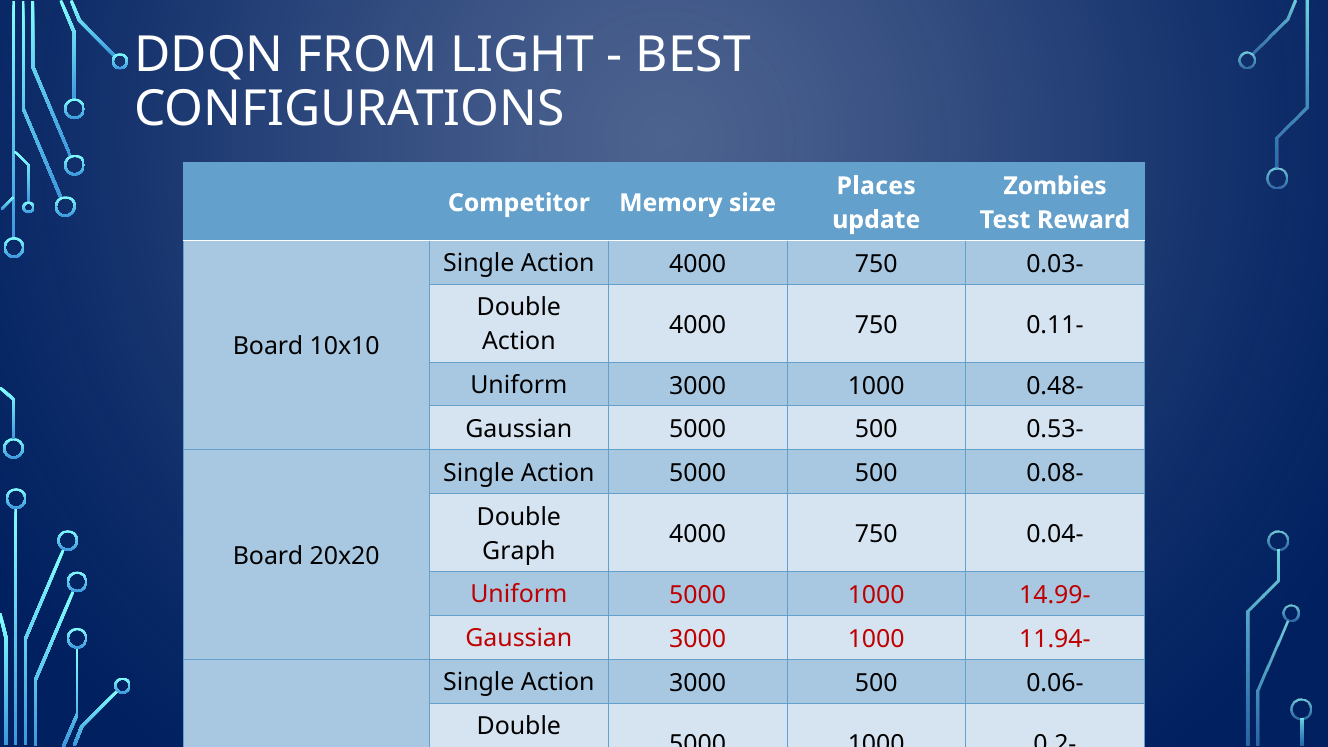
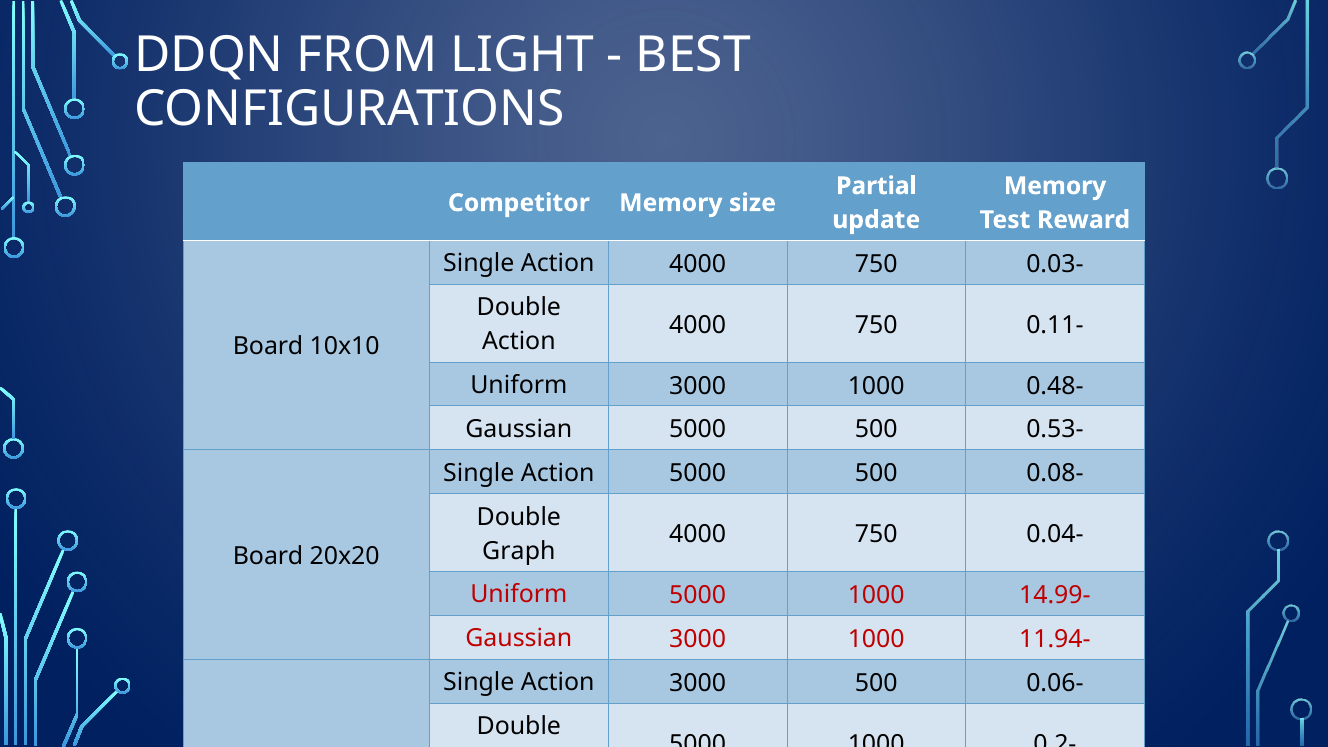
Places: Places -> Partial
Zombies at (1055, 186): Zombies -> Memory
